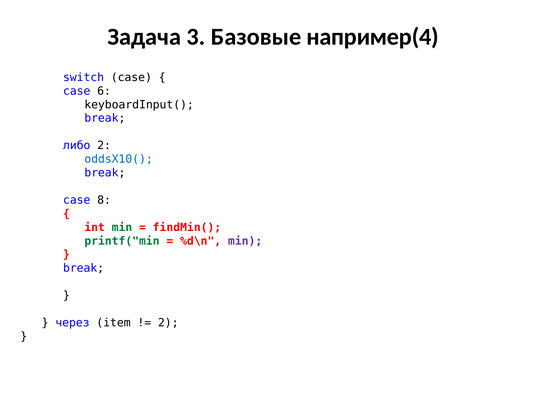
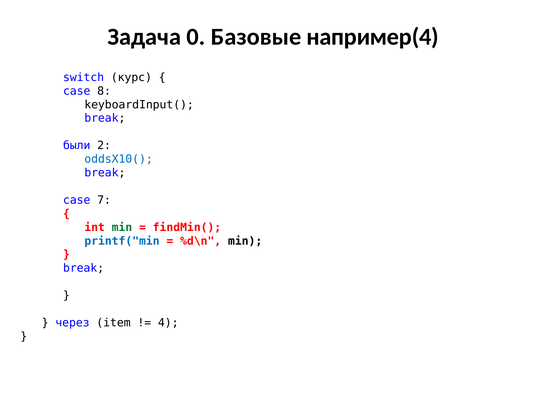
3: 3 -> 0
switch case: case -> курс
6: 6 -> 8
либо: либо -> были
8: 8 -> 7
printf("min colour: green -> blue
min at (245, 241) colour: purple -> black
2 at (168, 323): 2 -> 4
